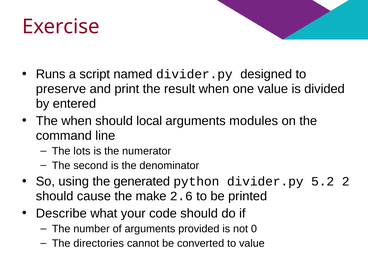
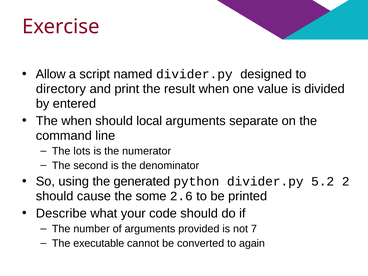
Runs: Runs -> Allow
preserve: preserve -> directory
modules: modules -> separate
make: make -> some
0: 0 -> 7
directories: directories -> executable
to value: value -> again
